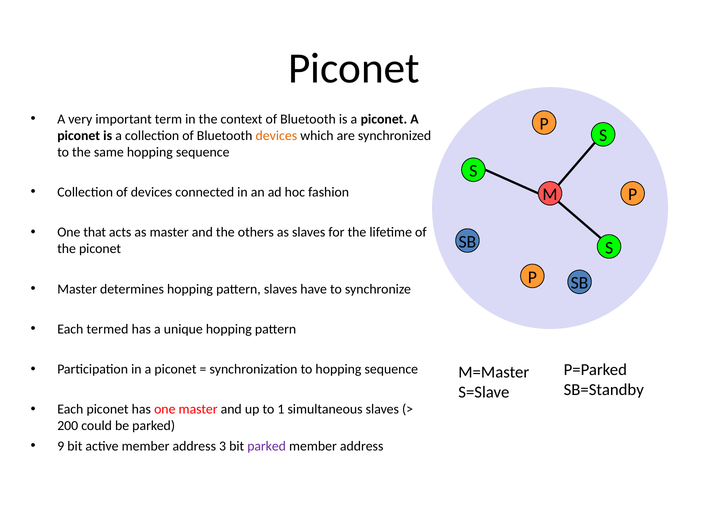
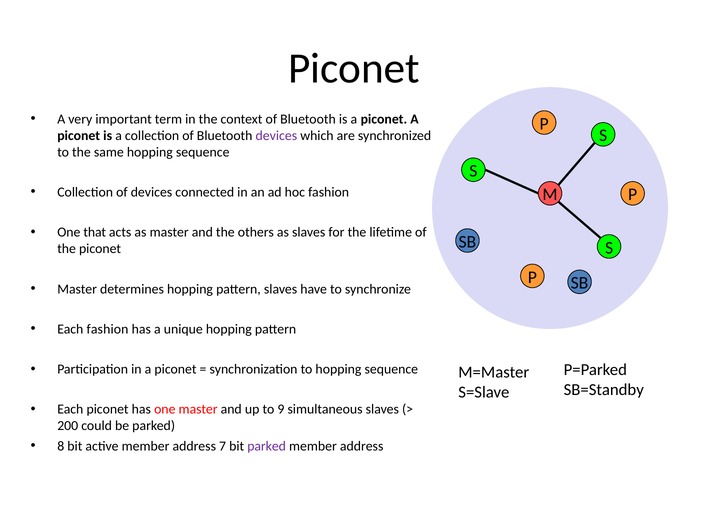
devices at (276, 135) colour: orange -> purple
Each termed: termed -> fashion
1: 1 -> 9
9: 9 -> 8
3: 3 -> 7
